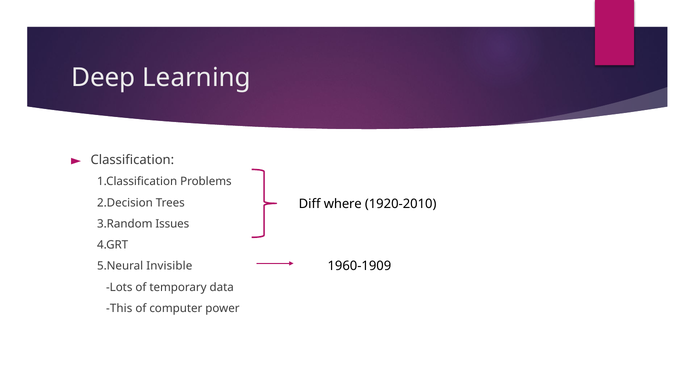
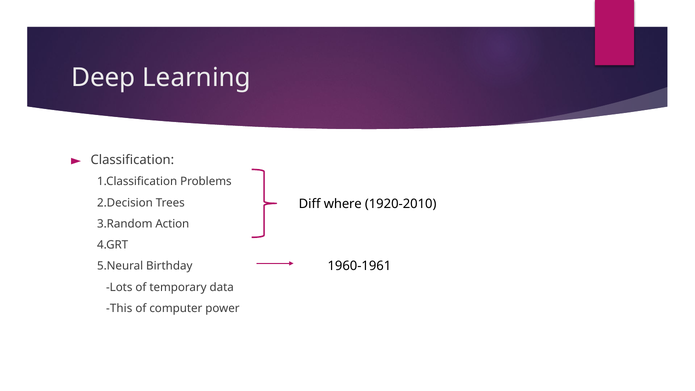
Issues: Issues -> Action
1960-1909: 1960-1909 -> 1960-1961
Invisible: Invisible -> Birthday
